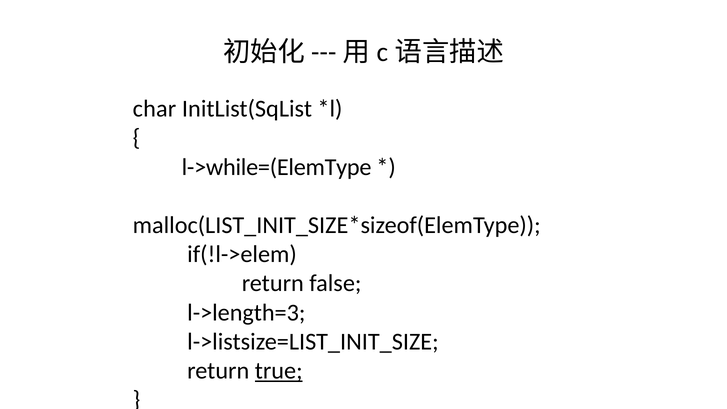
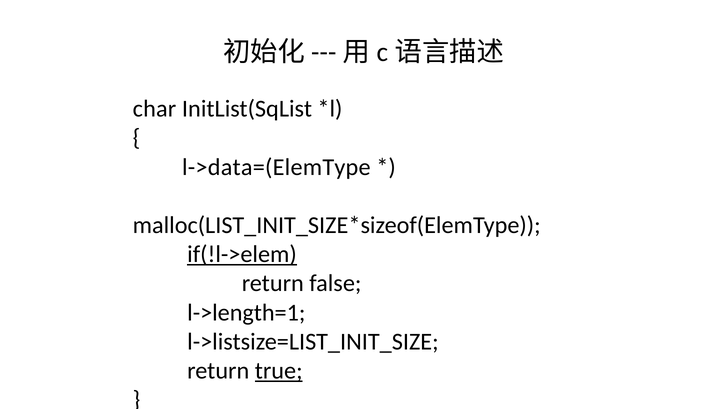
l->while=(ElemType: l->while=(ElemType -> l->data=(ElemType
if(!l->elem underline: none -> present
l->length=3: l->length=3 -> l->length=1
